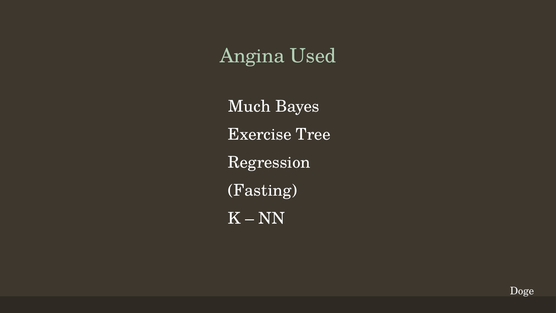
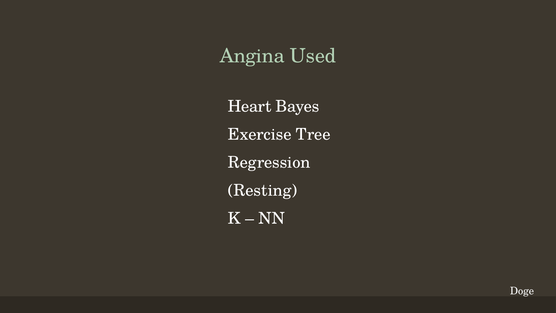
Much: Much -> Heart
Fasting: Fasting -> Resting
